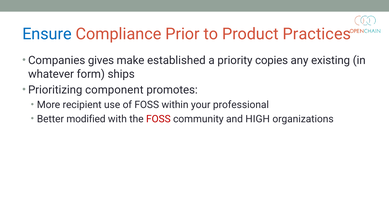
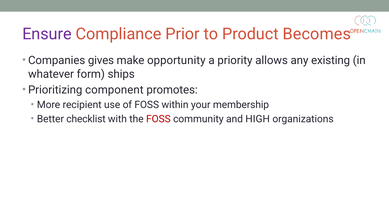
Ensure colour: blue -> purple
Practices: Practices -> Becomes
established: established -> opportunity
copies: copies -> allows
professional: professional -> membership
modified: modified -> checklist
